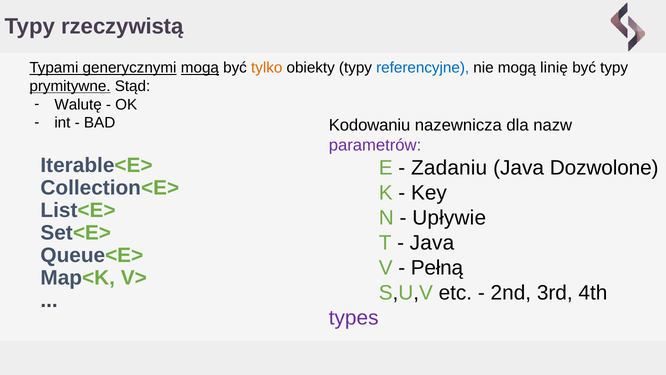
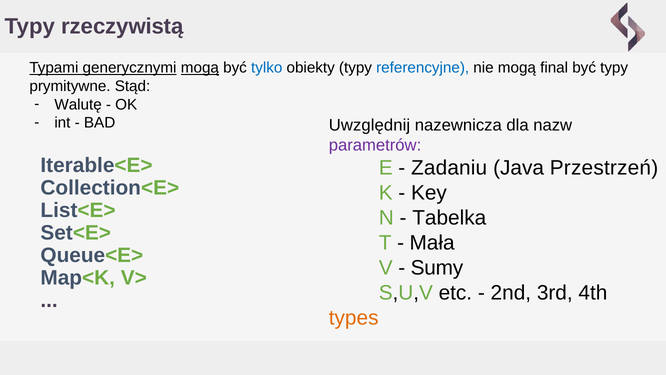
tylko colour: orange -> blue
linię: linię -> final
prymitywne underline: present -> none
Kodowaniu: Kodowaniu -> Uwzględnij
Dozwolone: Dozwolone -> Przestrzeń
Upływie: Upływie -> Tabelka
Java at (432, 243): Java -> Mała
Pełną: Pełną -> Sumy
types colour: purple -> orange
